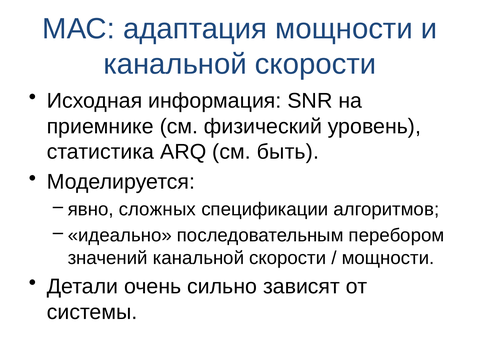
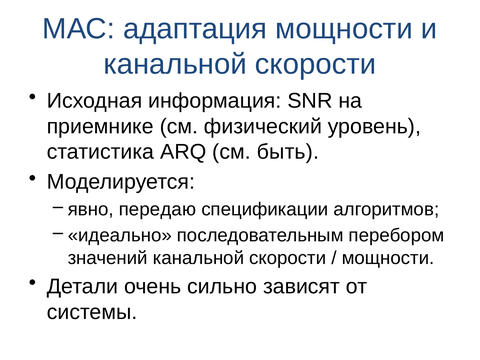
сложных: сложных -> передаю
